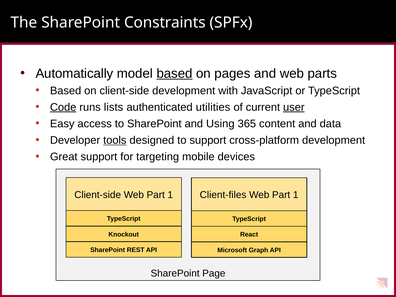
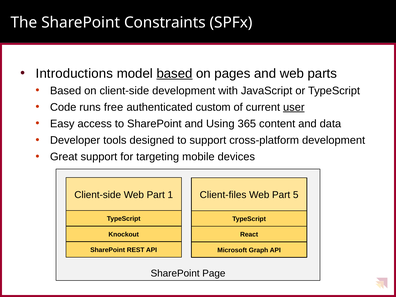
Automatically: Automatically -> Introductions
Code underline: present -> none
lists: lists -> free
utilities: utilities -> custom
tools underline: present -> none
1 at (296, 195): 1 -> 5
